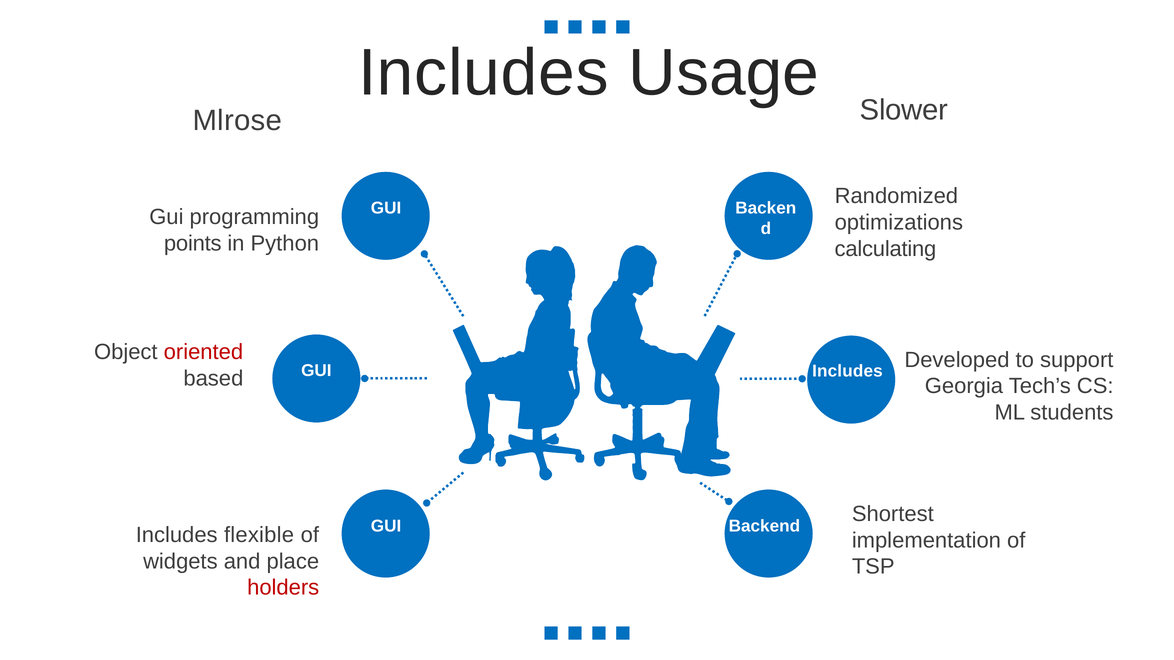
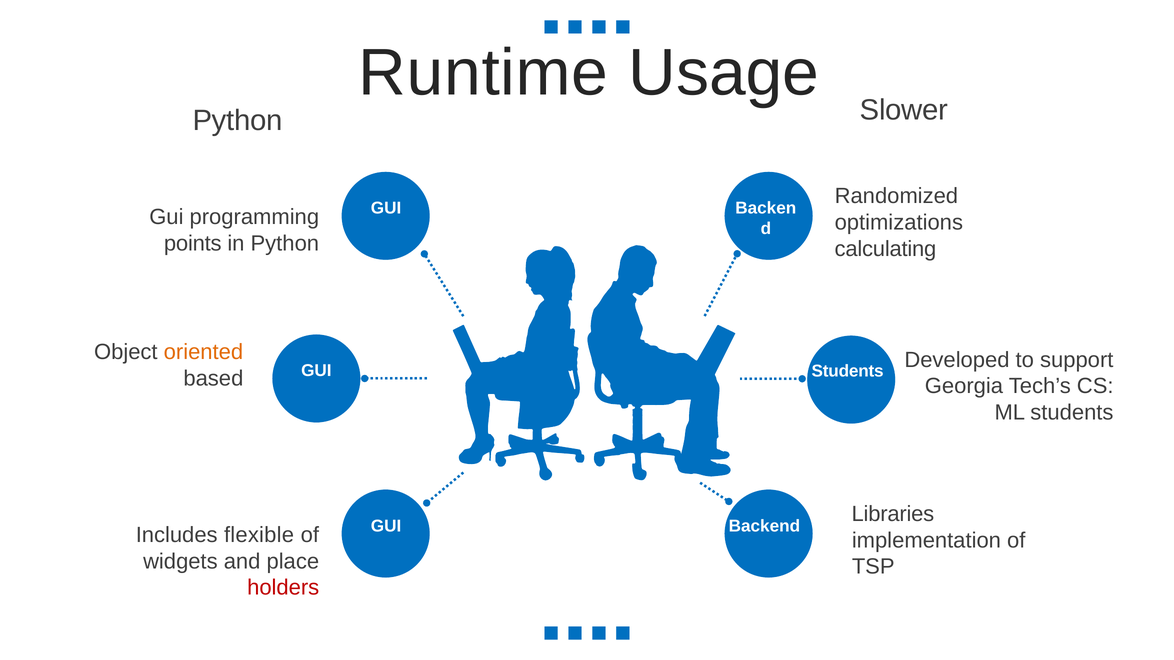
Includes at (483, 73): Includes -> Runtime
Mlrose at (237, 121): Mlrose -> Python
oriented colour: red -> orange
Includes at (847, 371): Includes -> Students
Shortest: Shortest -> Libraries
